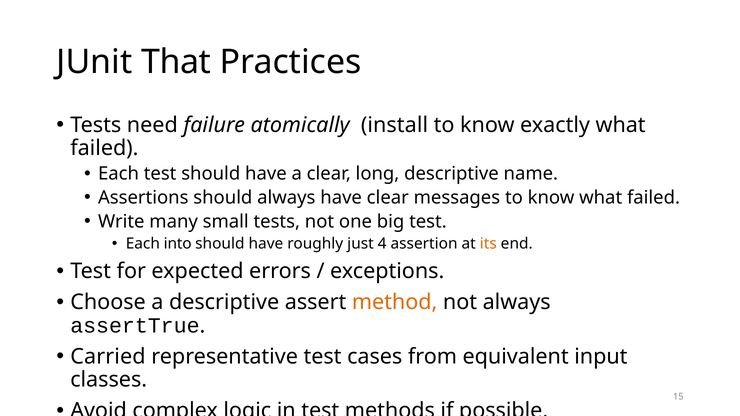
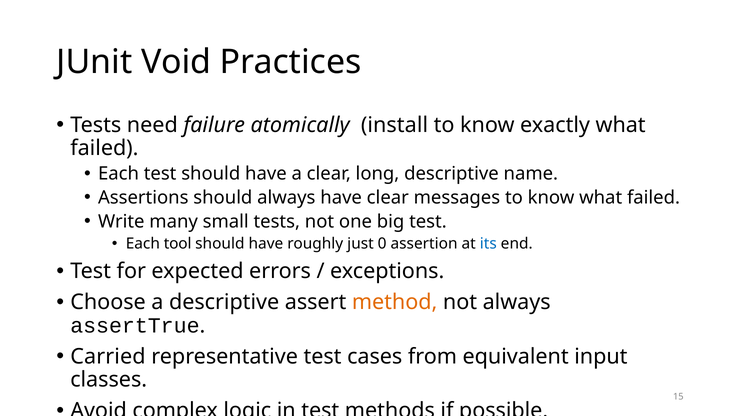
That: That -> Void
into: into -> tool
4: 4 -> 0
its colour: orange -> blue
